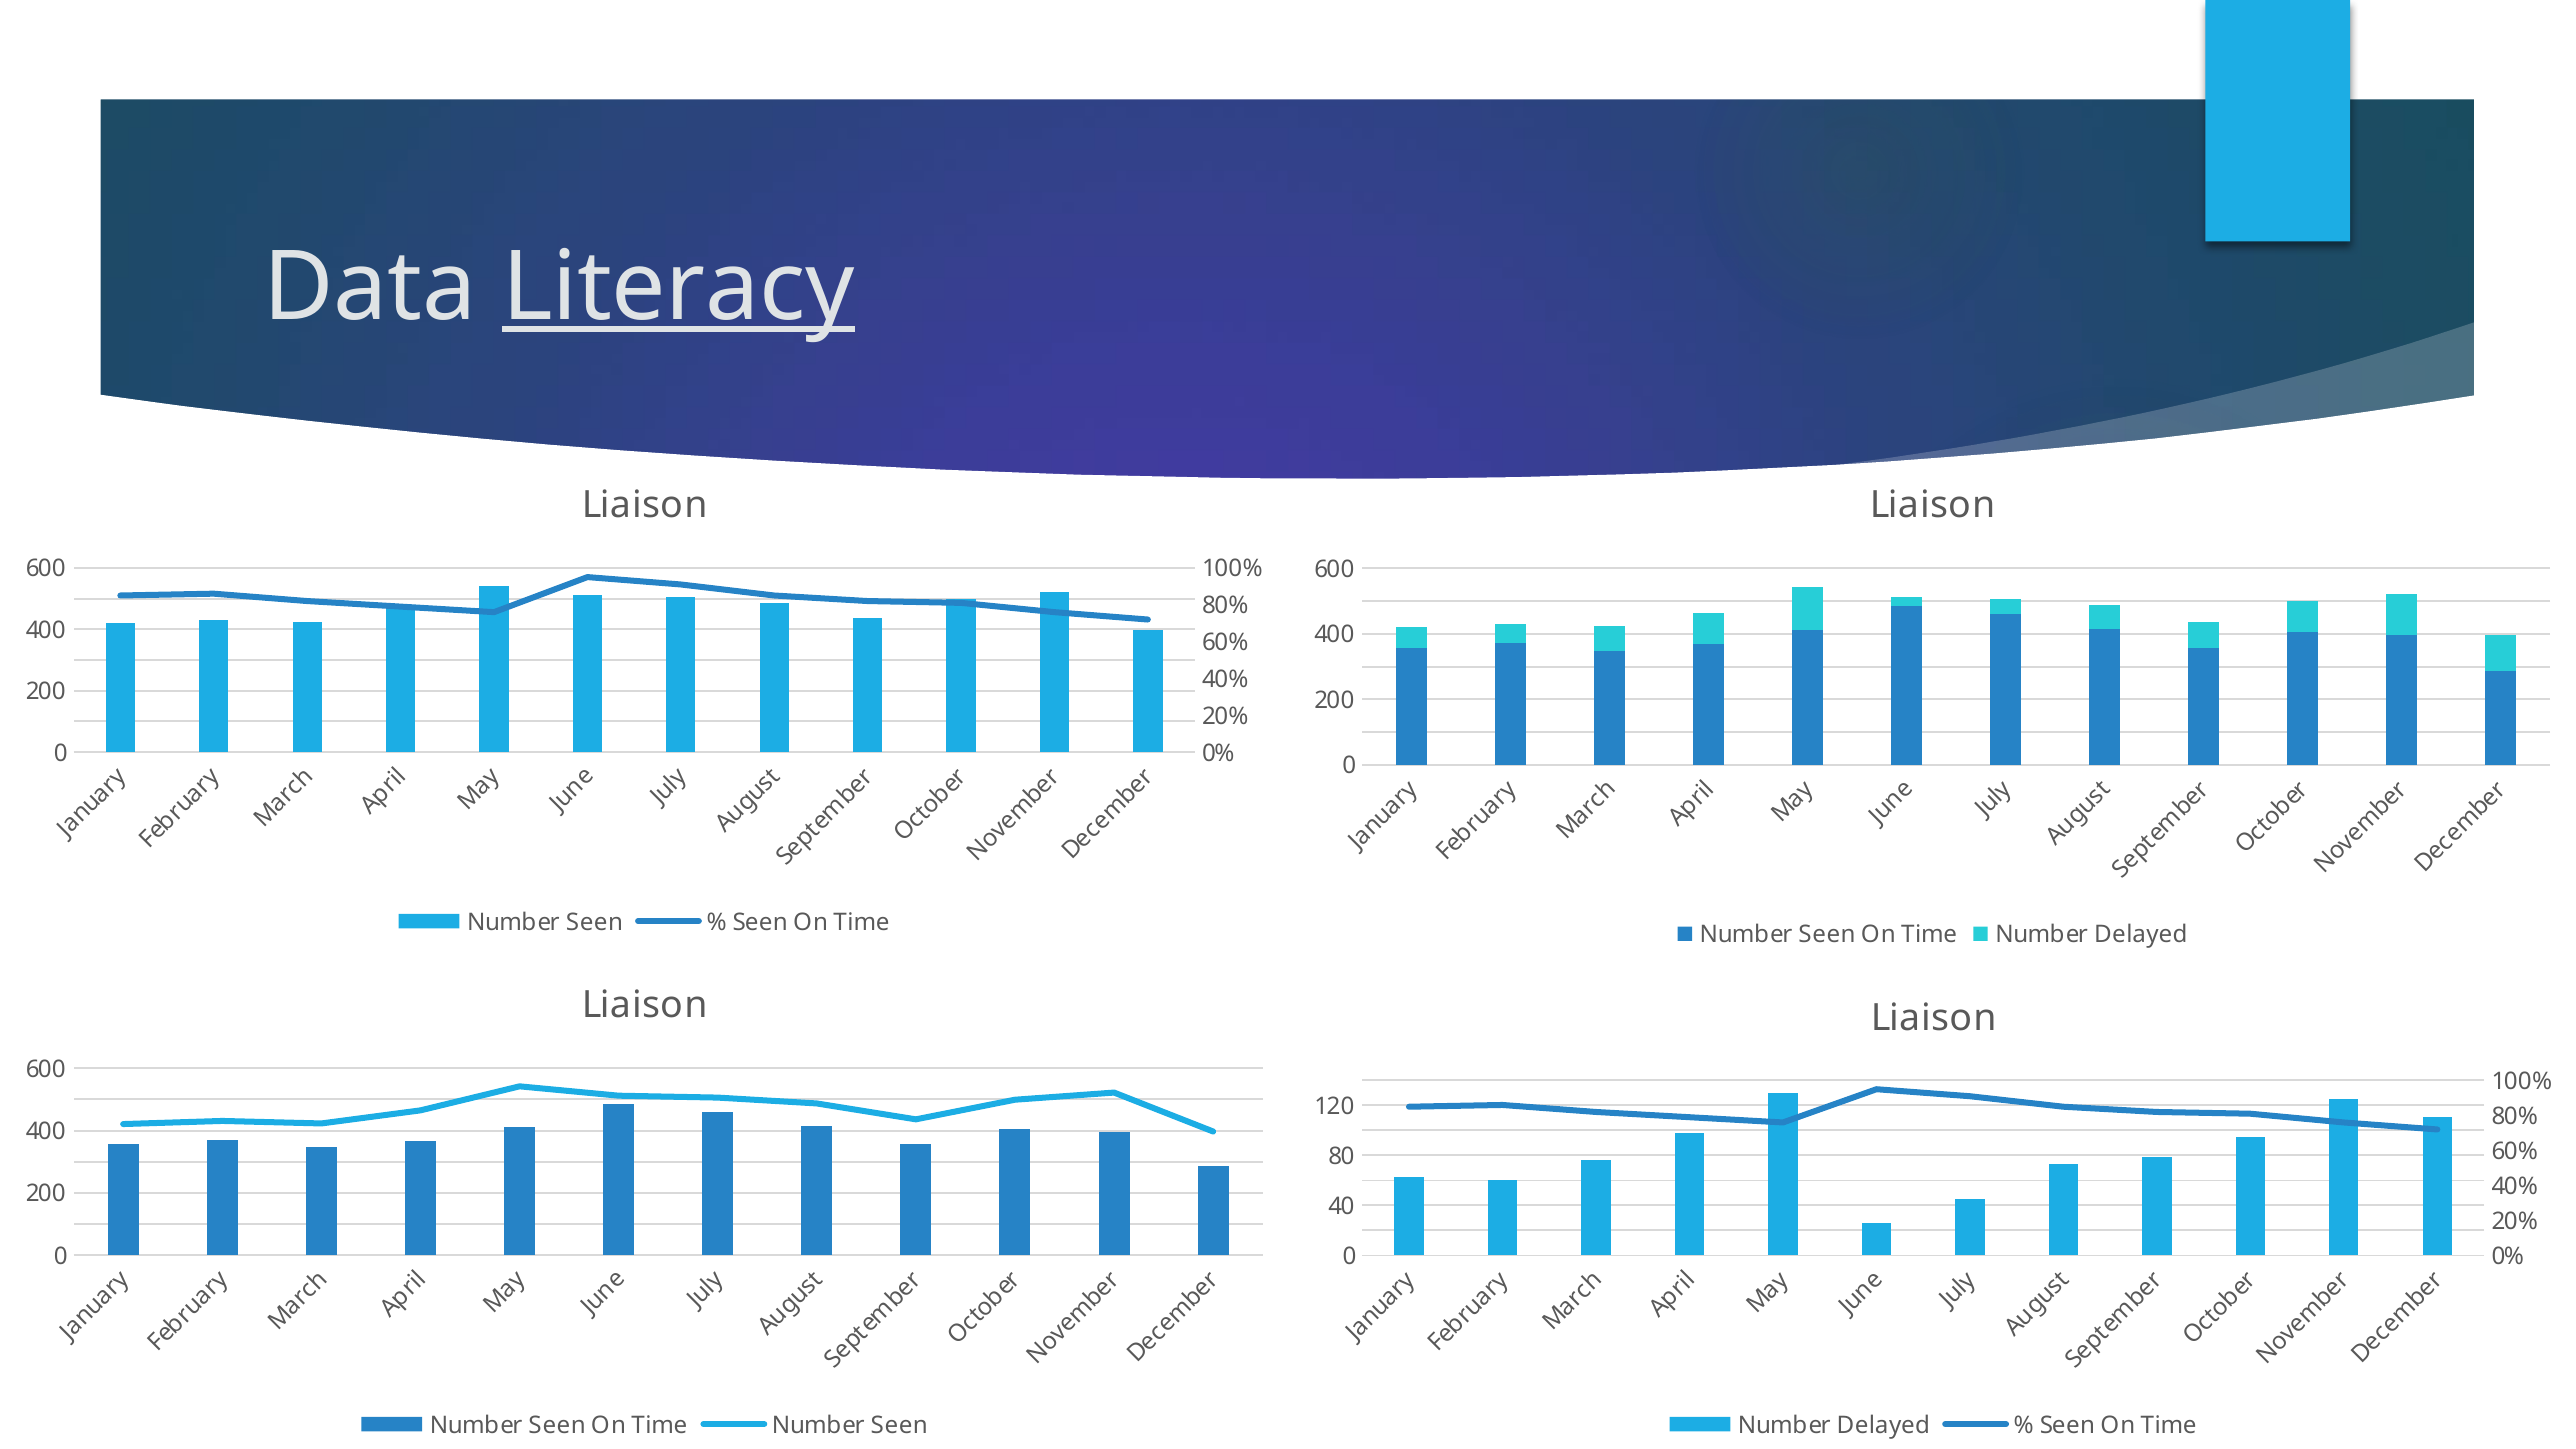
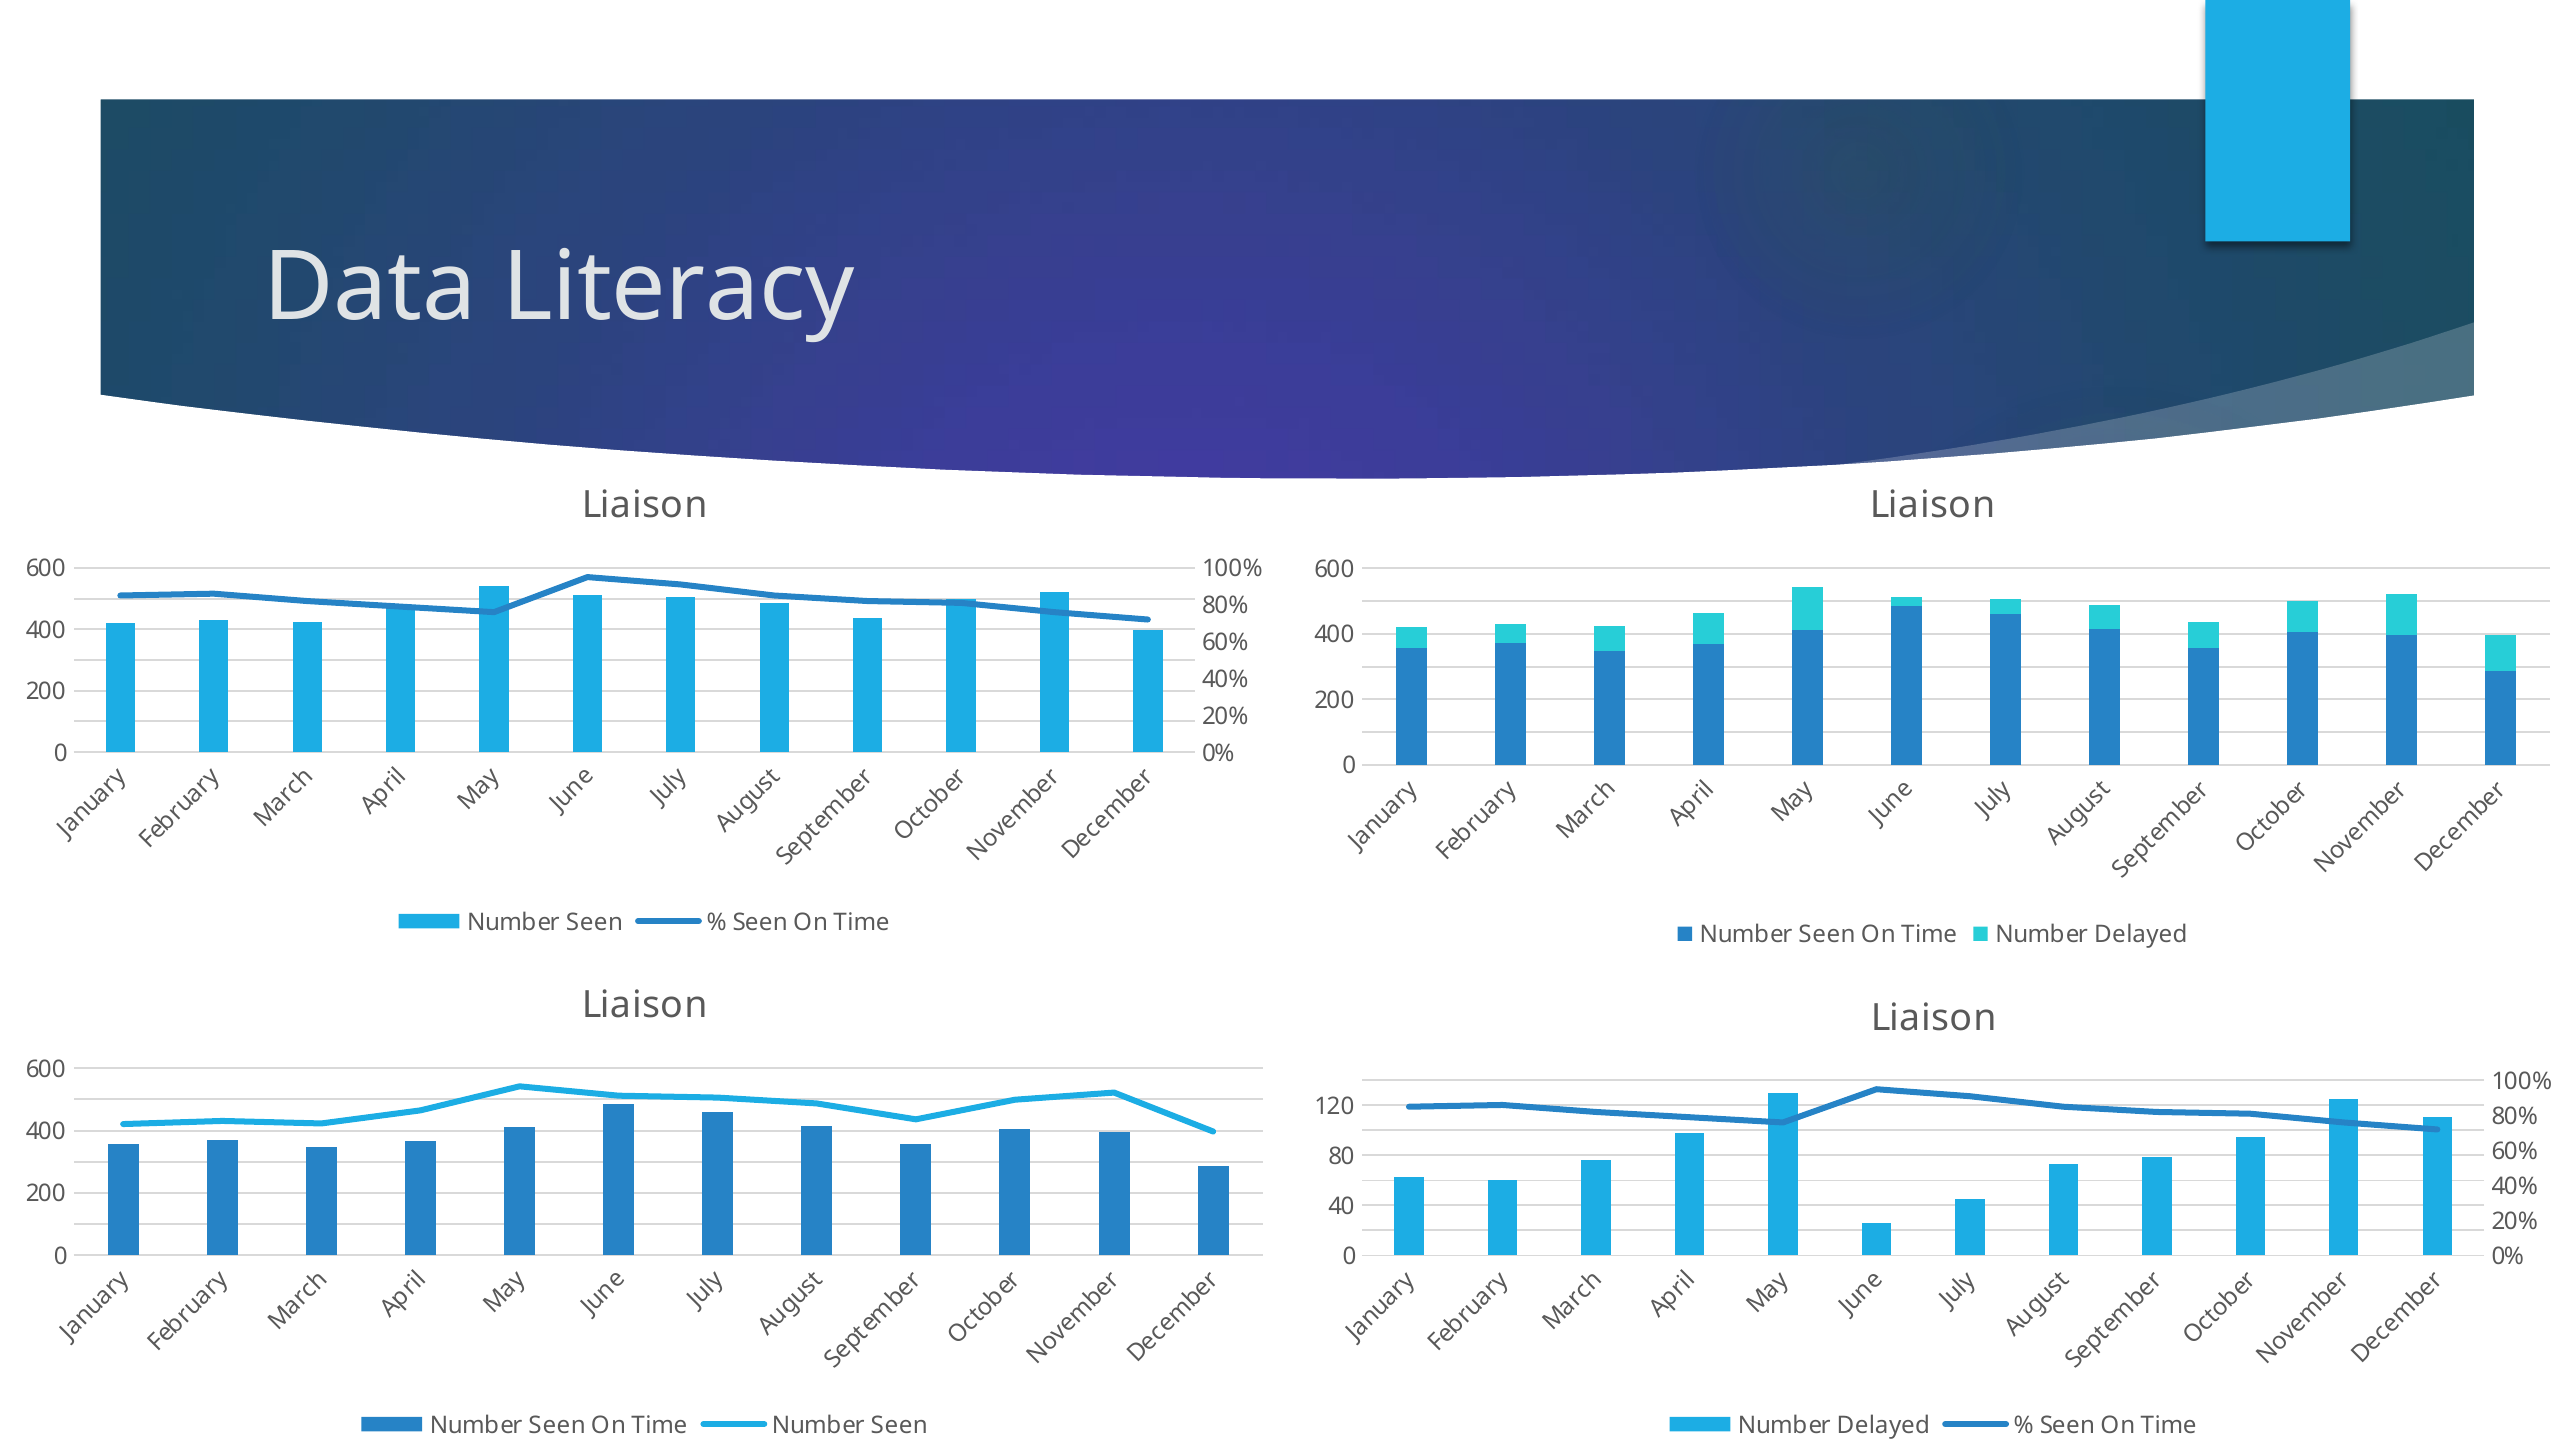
Literacy underline: present -> none
